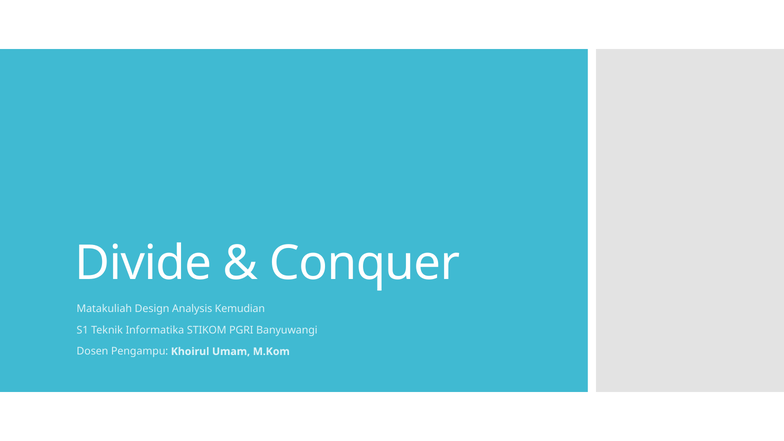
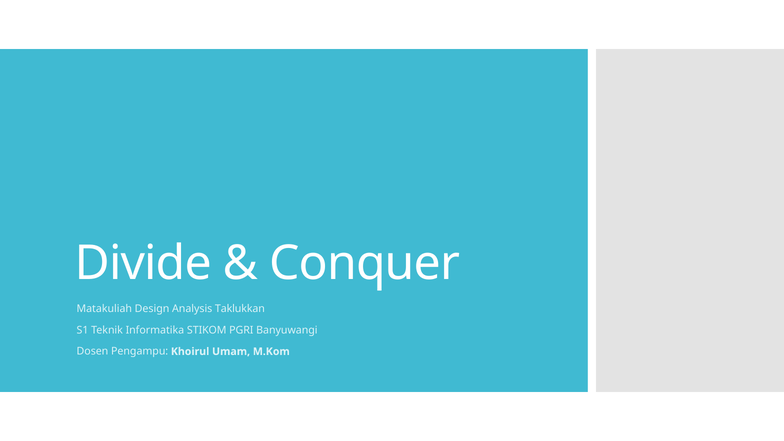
Kemudian: Kemudian -> Taklukkan
